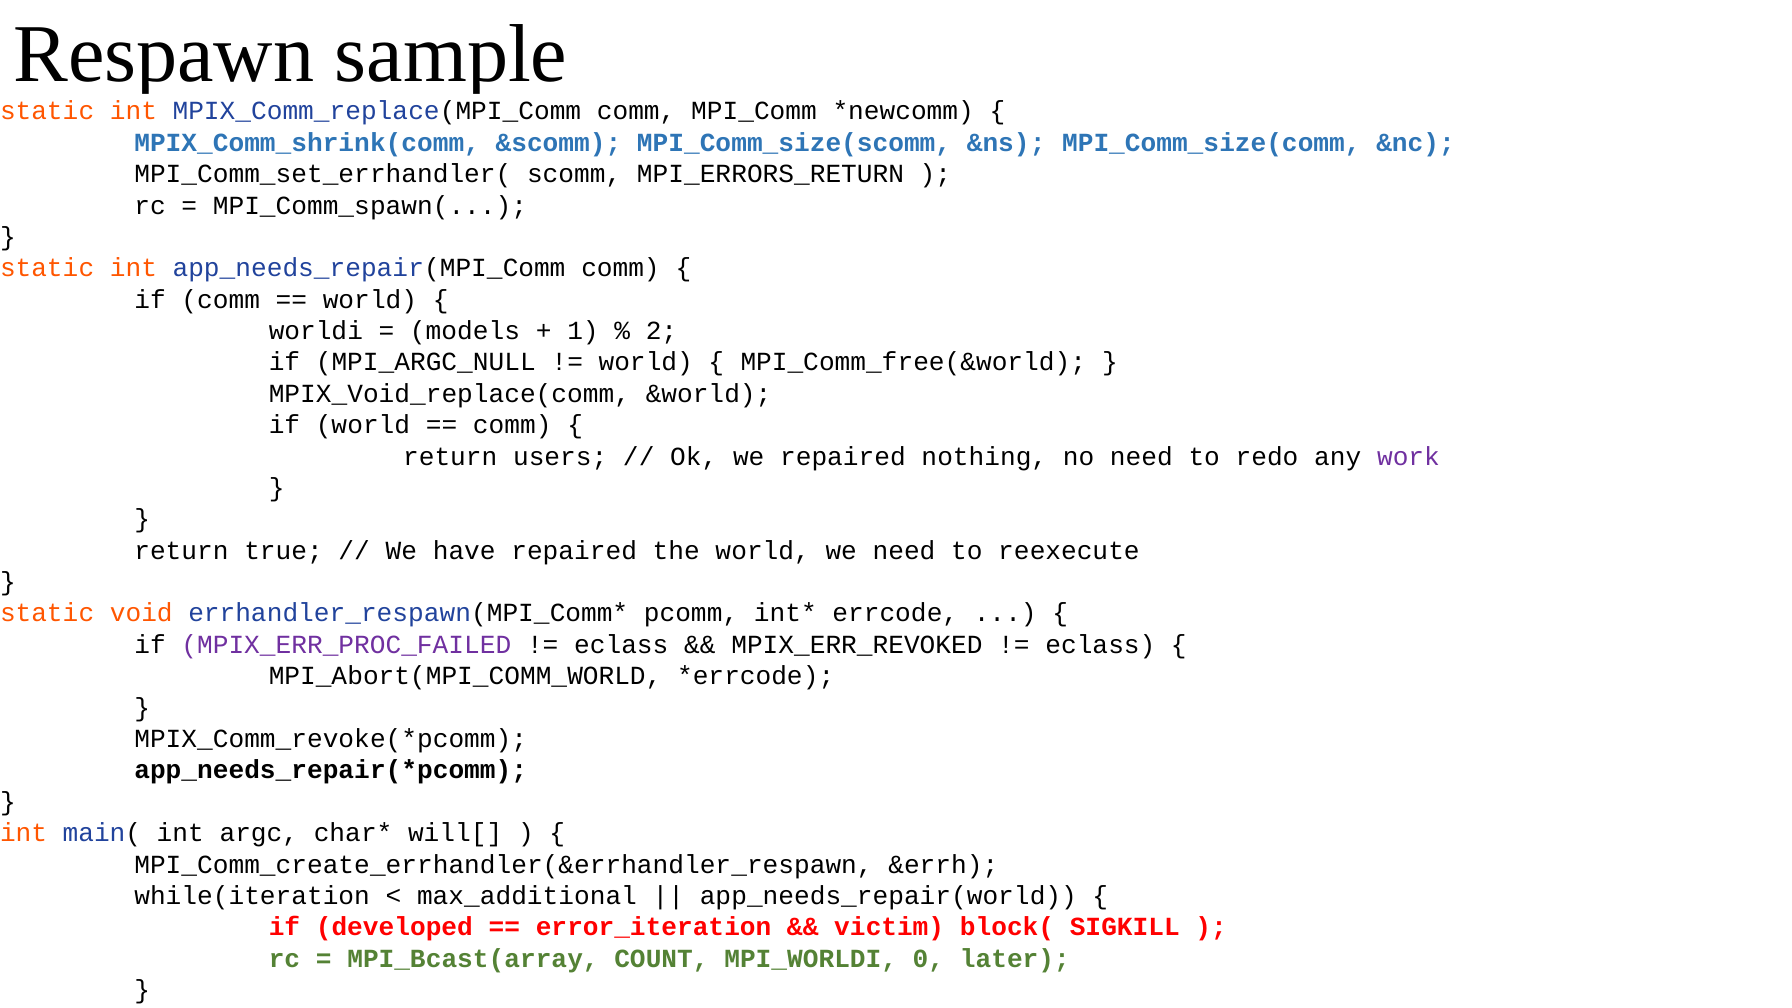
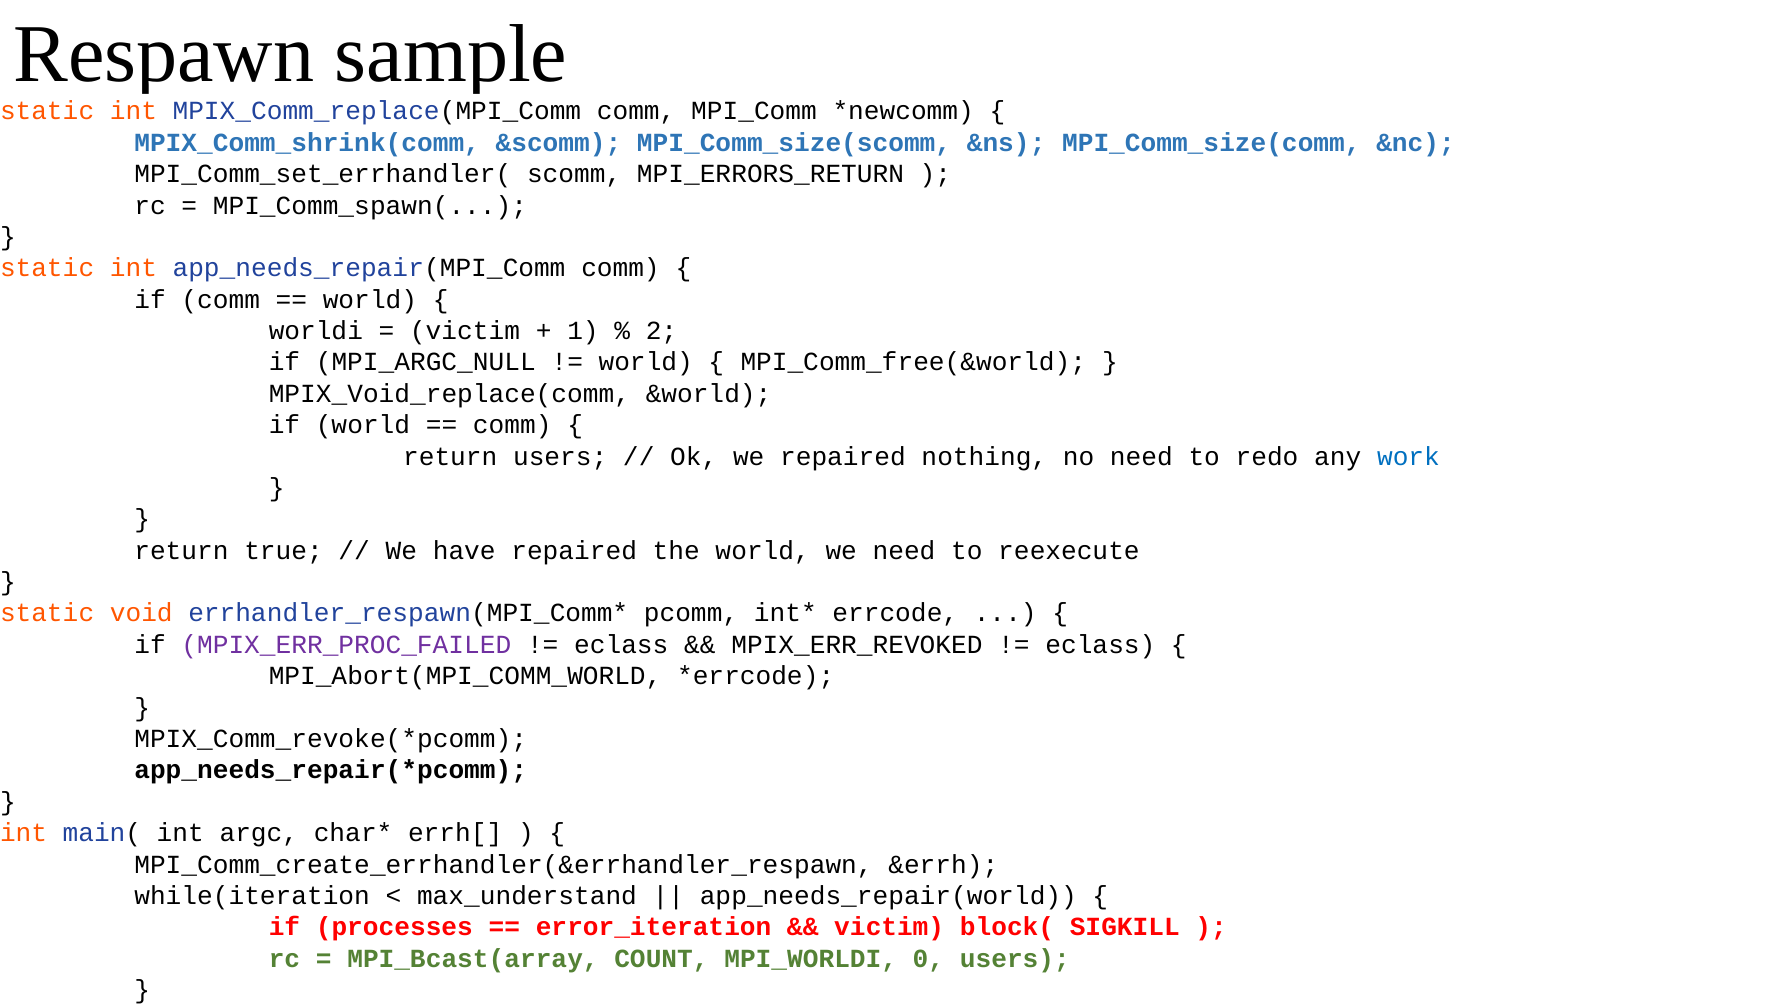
models at (465, 331): models -> victim
work colour: purple -> blue
will[: will[ -> errh[
max_additional: max_additional -> max_understand
developed: developed -> processes
0 later: later -> users
